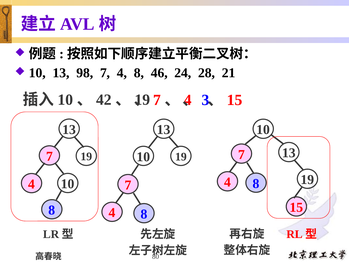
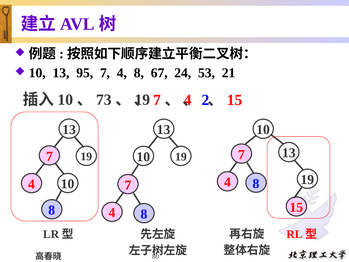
98: 98 -> 95
46: 46 -> 67
28: 28 -> 53
42: 42 -> 73
3: 3 -> 2
